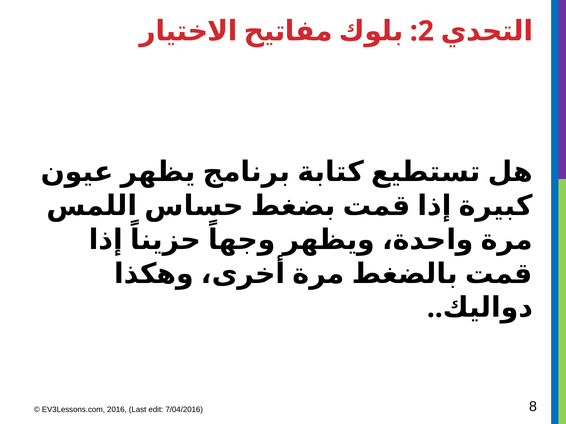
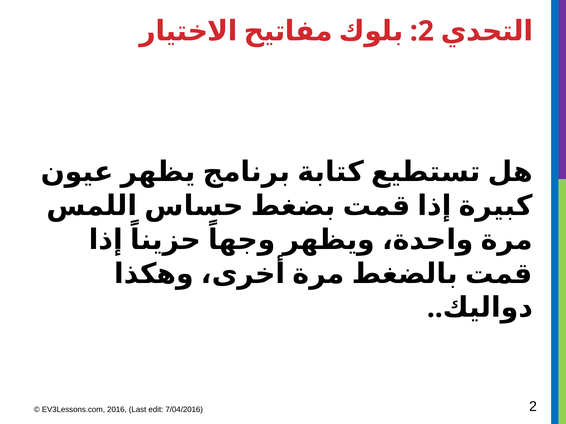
7/04/2016 8: 8 -> 2
